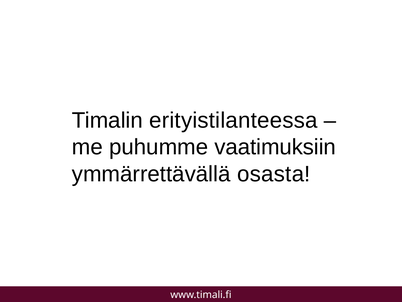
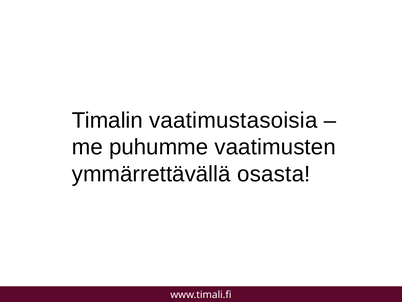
erityistilanteessa: erityistilanteessa -> vaatimustasoisia
vaatimuksiin: vaatimuksiin -> vaatimusten
